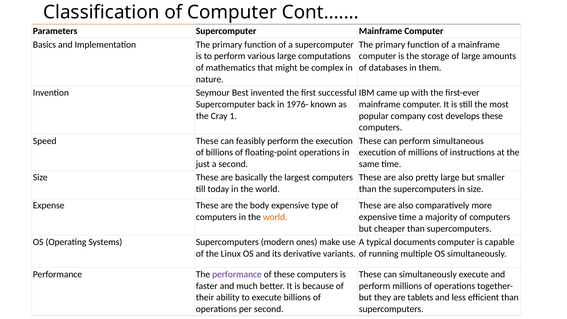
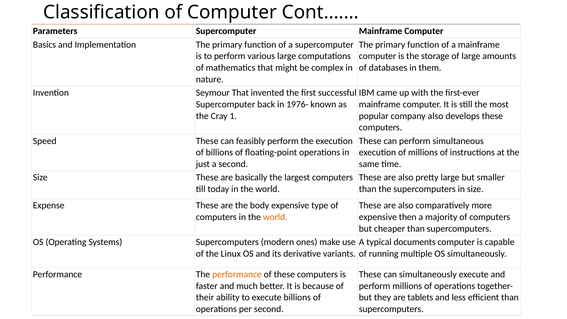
Seymour Best: Best -> That
company cost: cost -> also
expensive time: time -> then
performance at (237, 274) colour: purple -> orange
